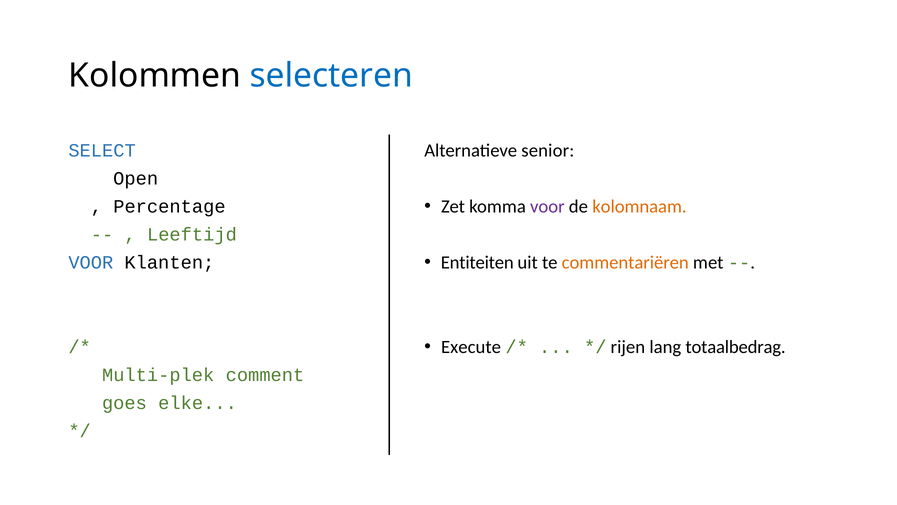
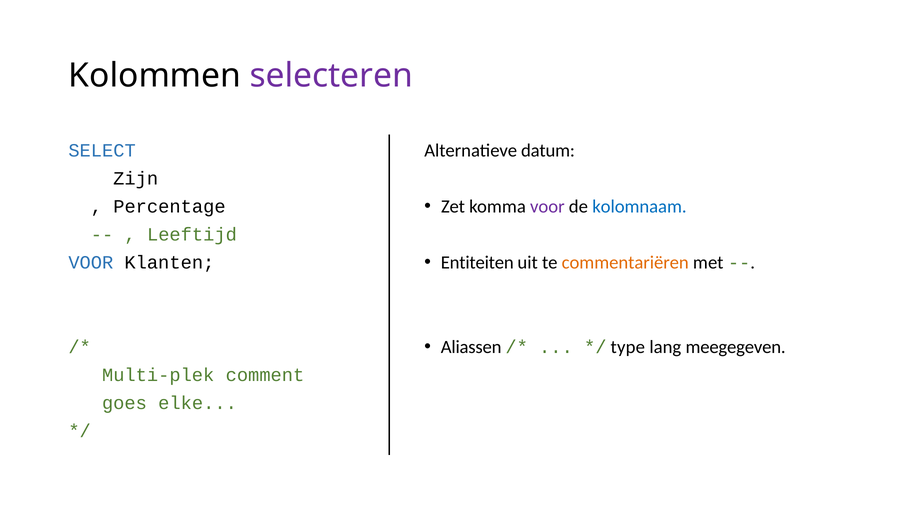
selecteren colour: blue -> purple
senior: senior -> datum
Open: Open -> Zijn
kolomnaam colour: orange -> blue
Execute: Execute -> Aliassen
rijen: rijen -> type
totaalbedrag: totaalbedrag -> meegegeven
